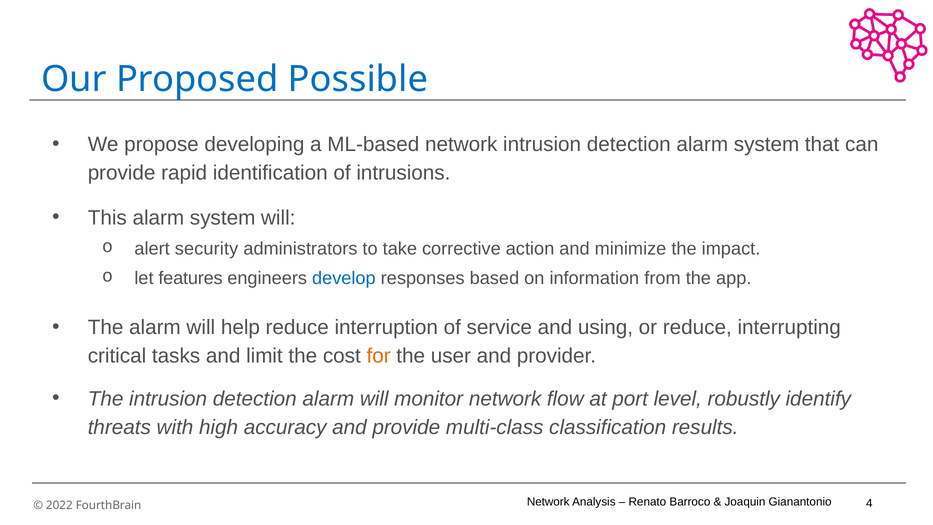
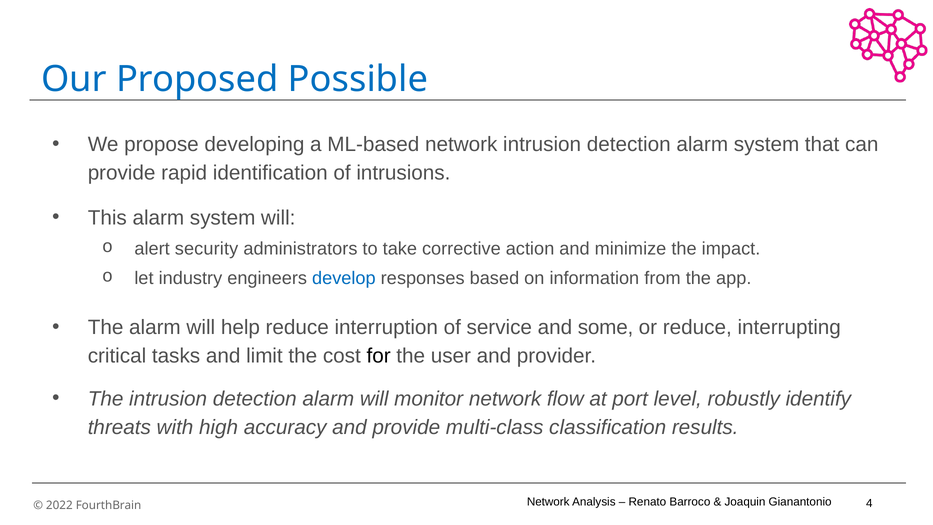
features: features -> industry
using: using -> some
for colour: orange -> black
